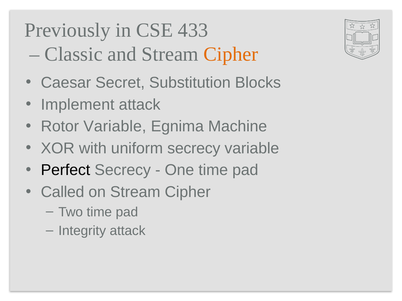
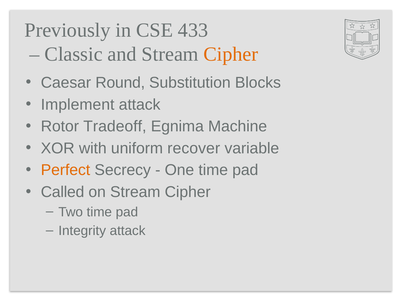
Secret: Secret -> Round
Rotor Variable: Variable -> Tradeoff
uniform secrecy: secrecy -> recover
Perfect colour: black -> orange
